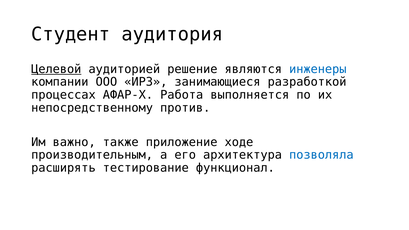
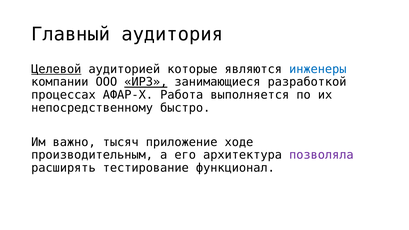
Студент: Студент -> Главный
решение: решение -> которые
ИРЗ underline: none -> present
против: против -> быстро
также: также -> тысяч
позволяла colour: blue -> purple
